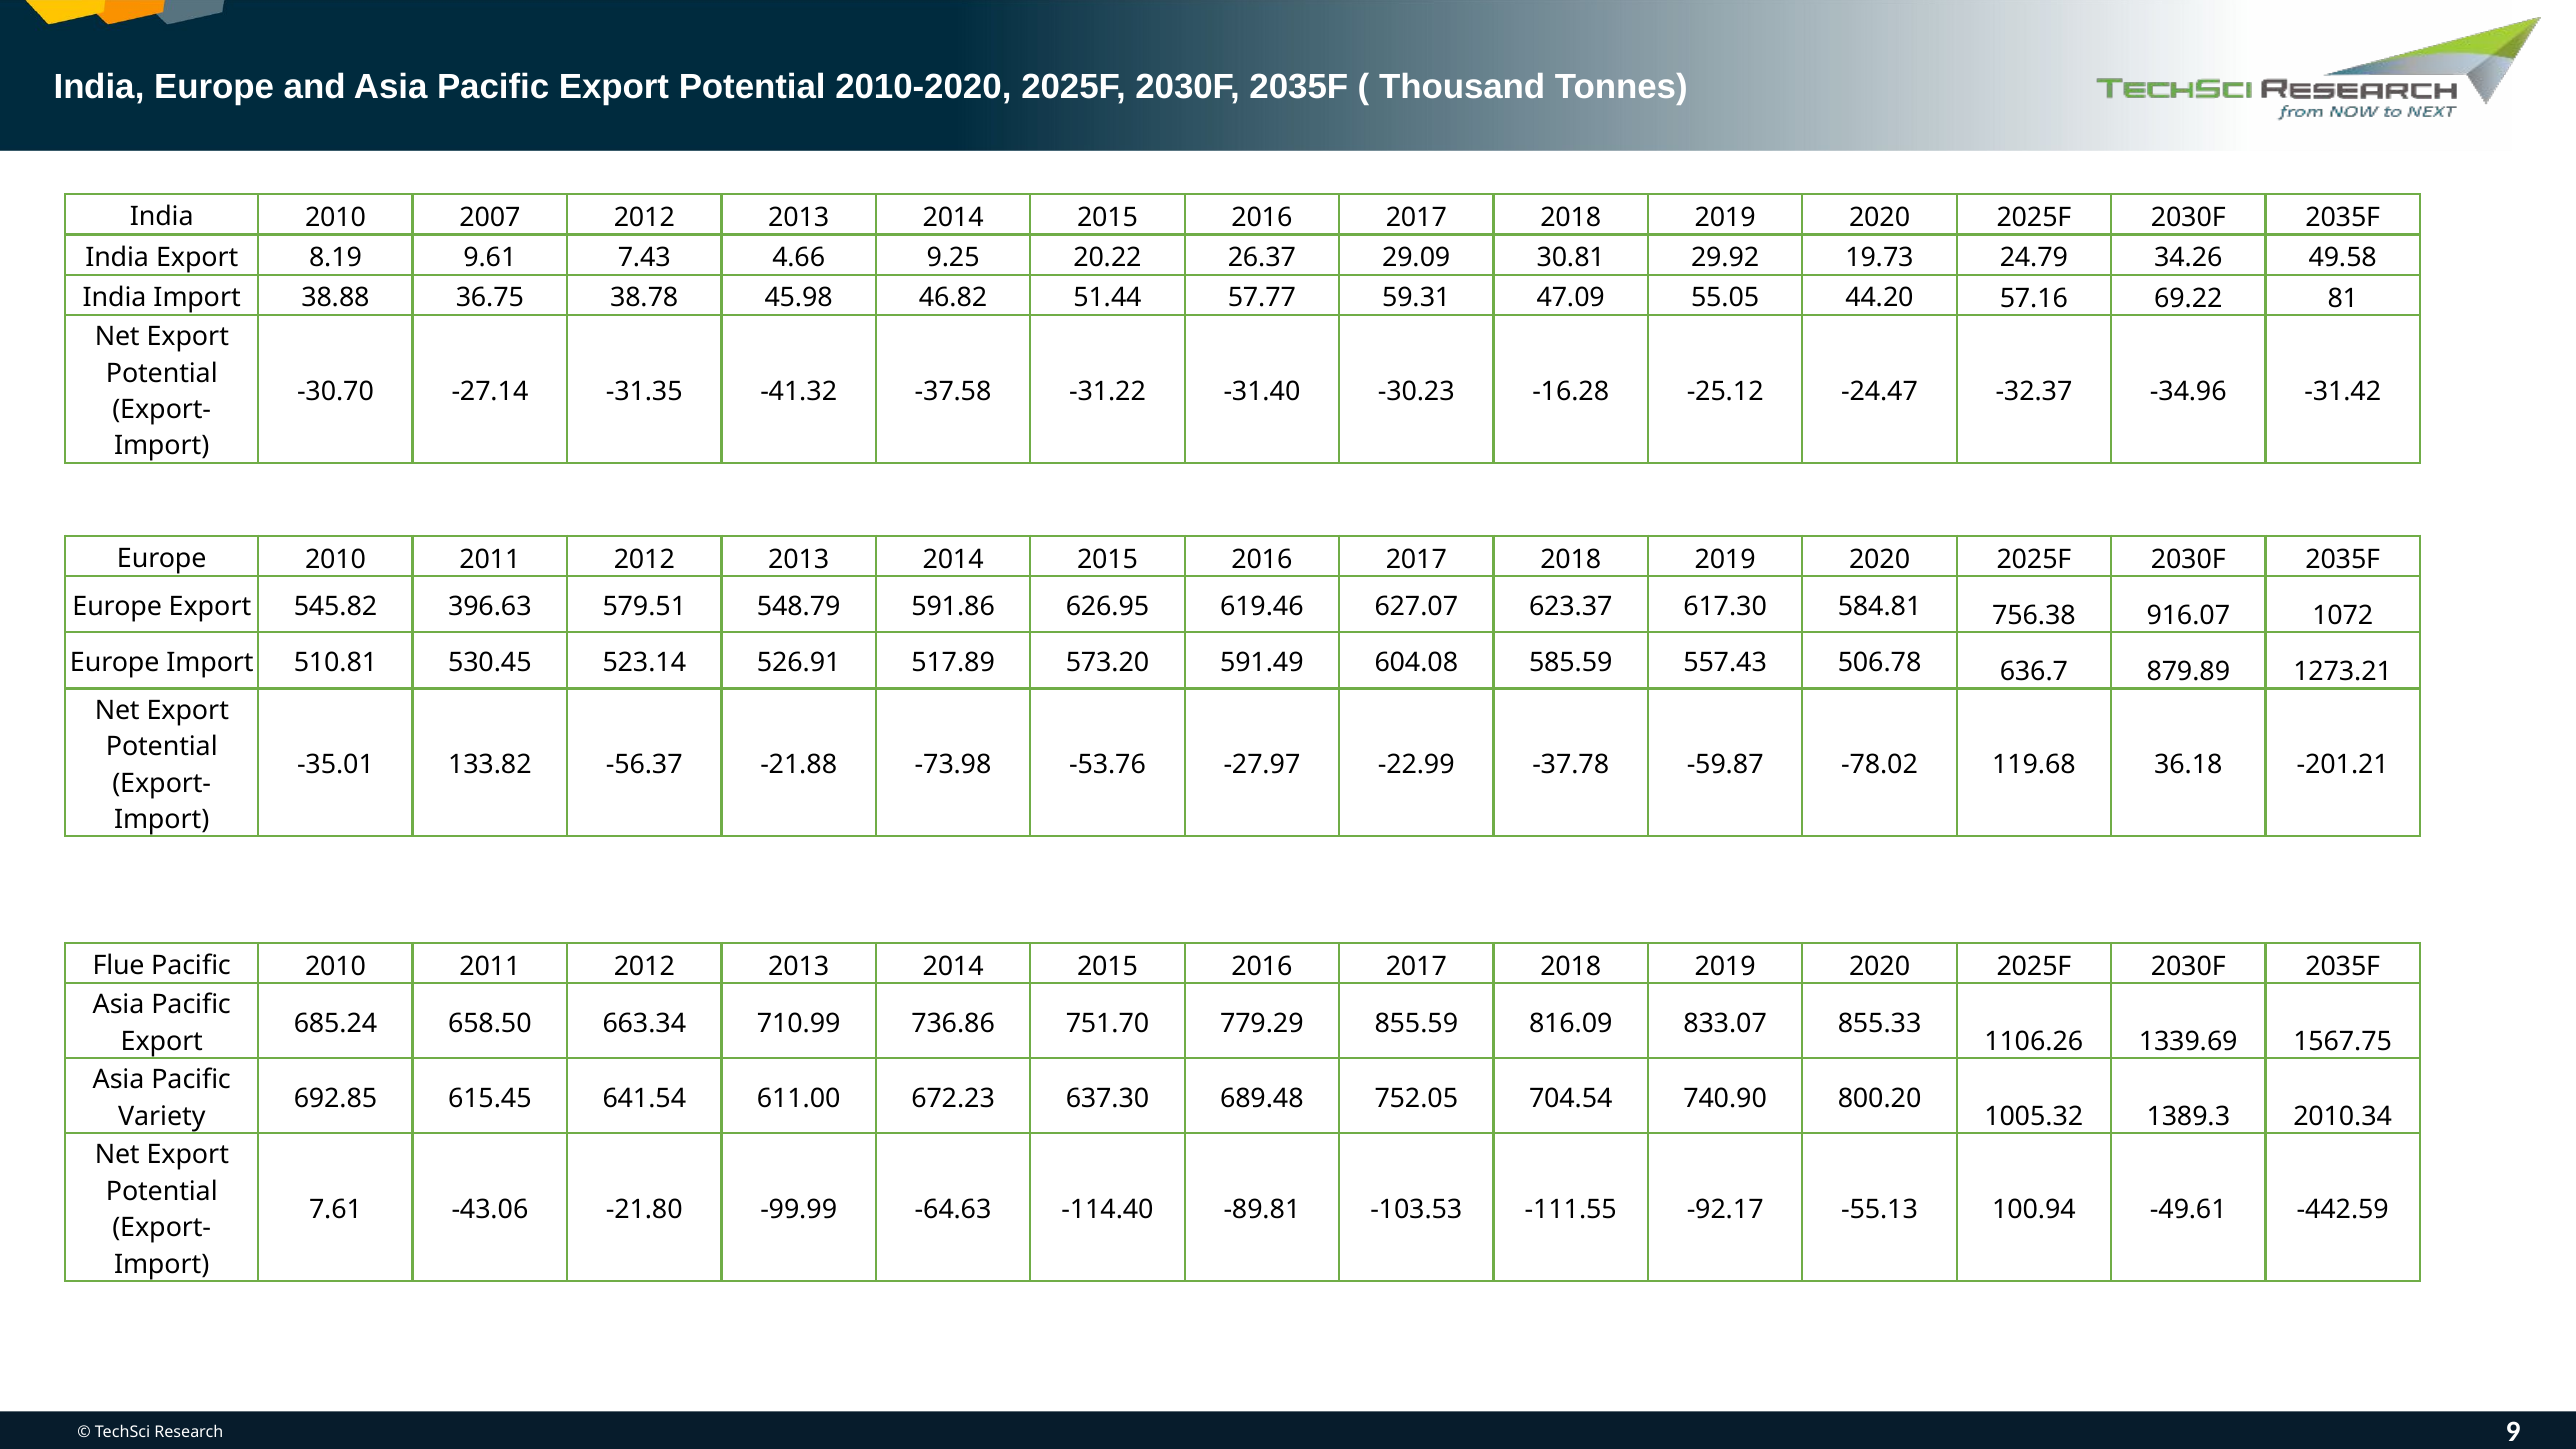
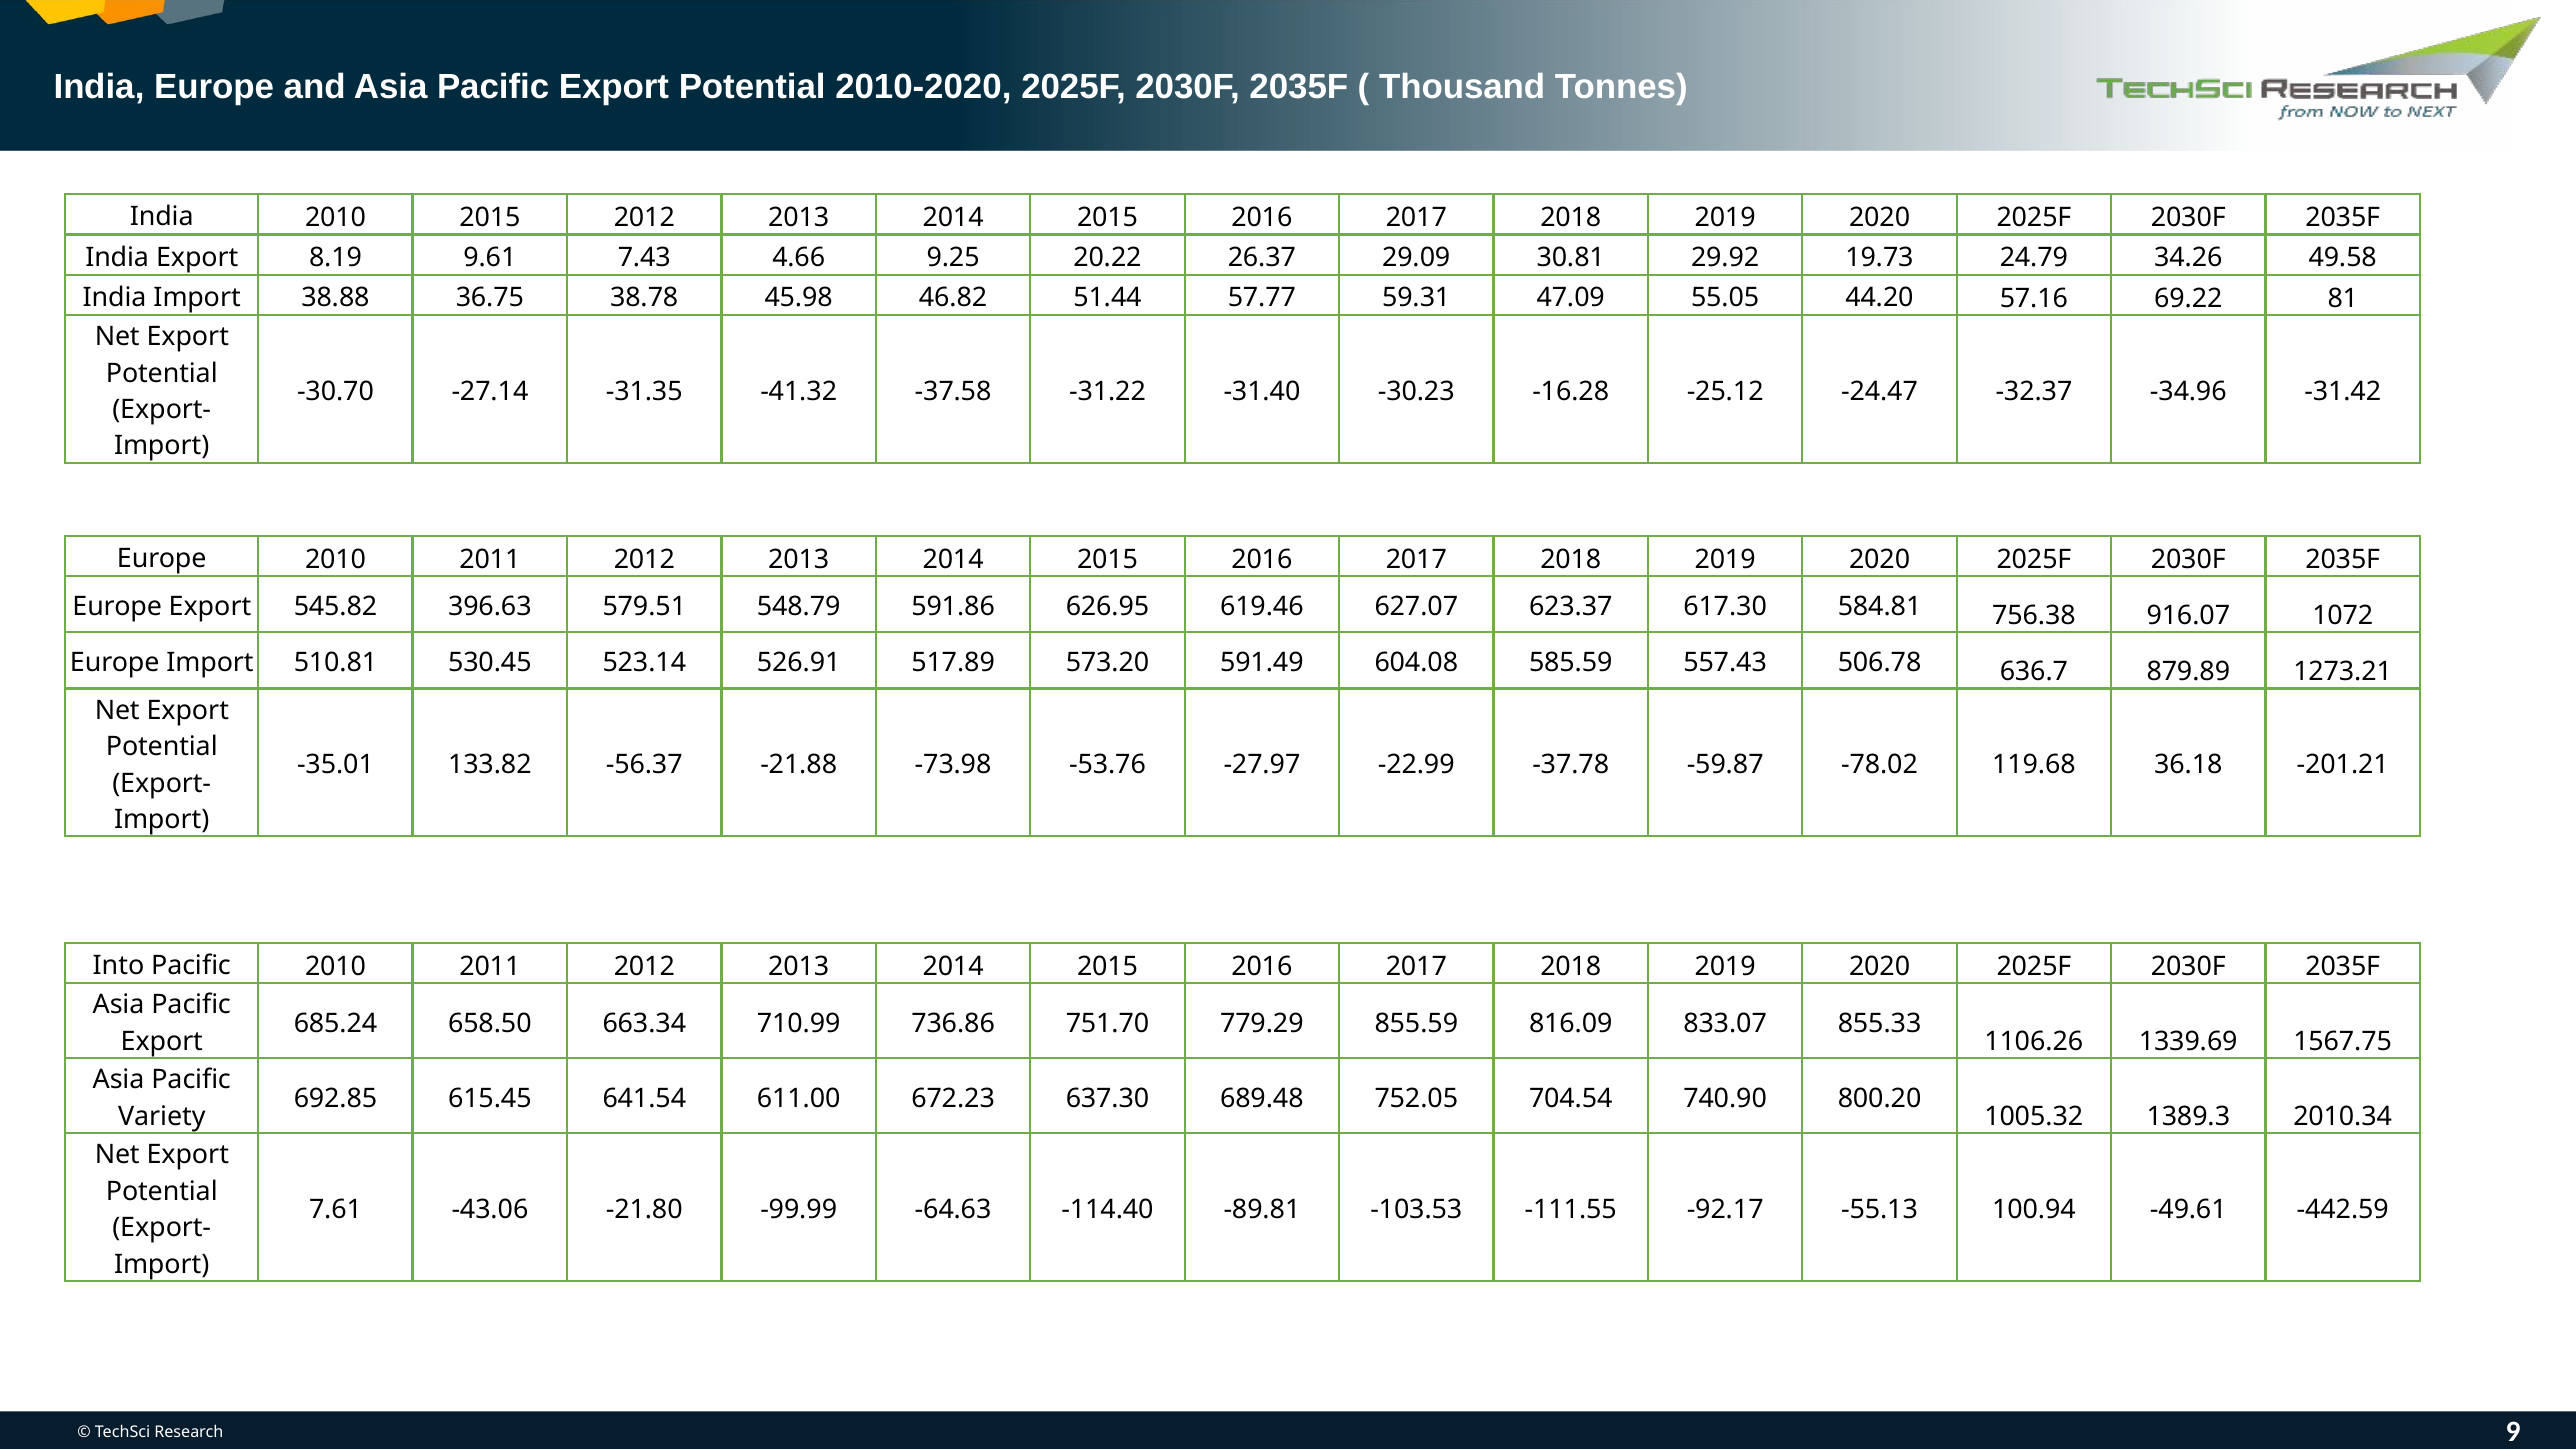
2010 2007: 2007 -> 2015
Flue: Flue -> Into
